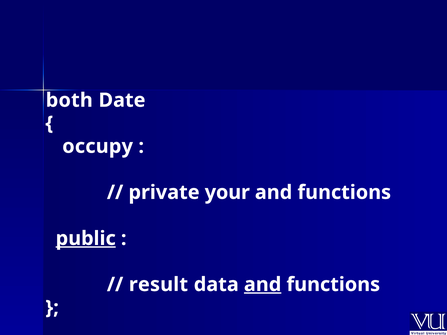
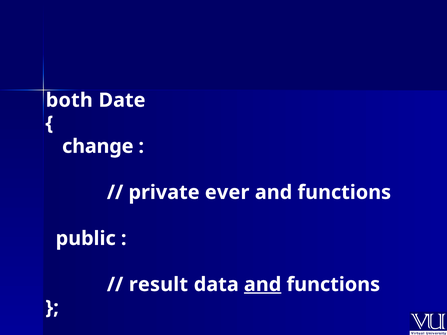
occupy: occupy -> change
your: your -> ever
public underline: present -> none
